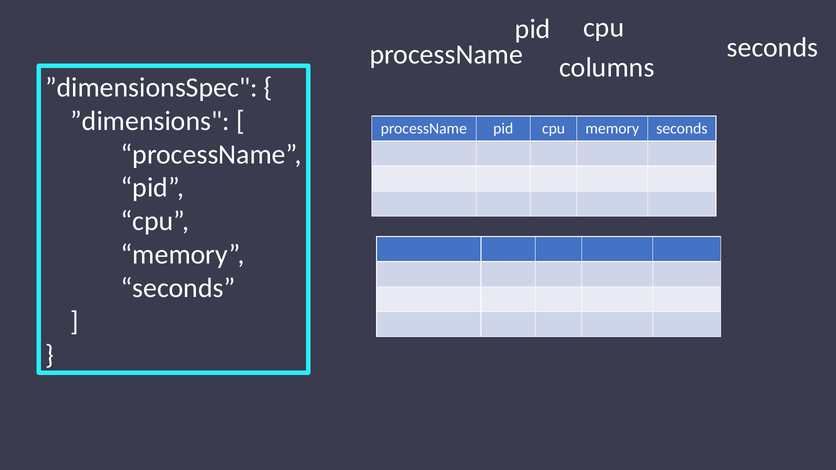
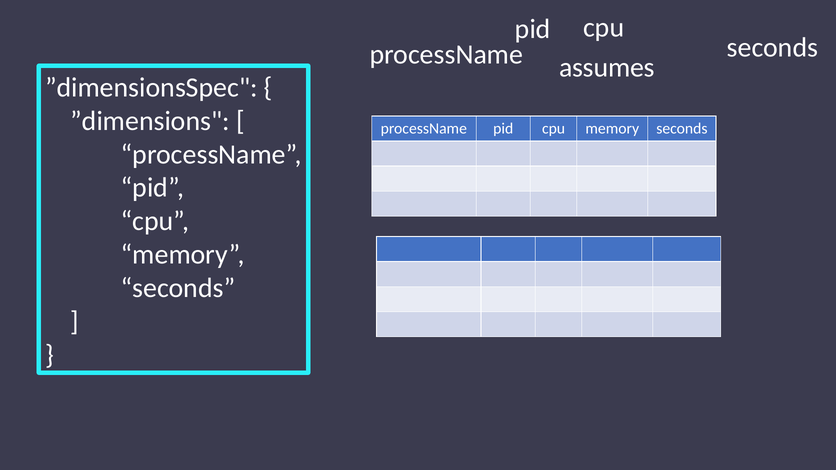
columns: columns -> assumes
